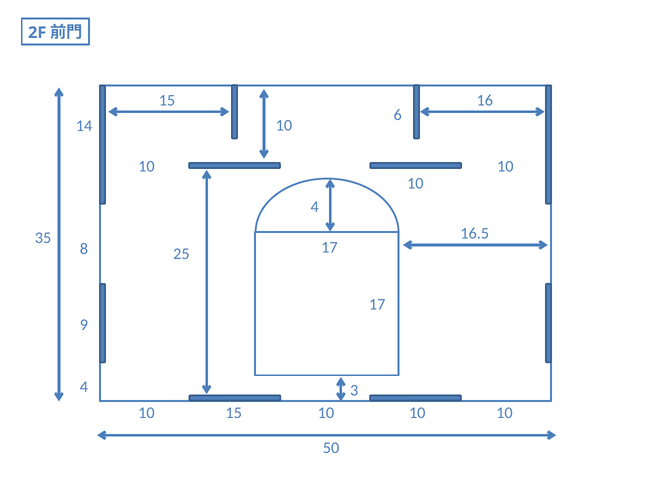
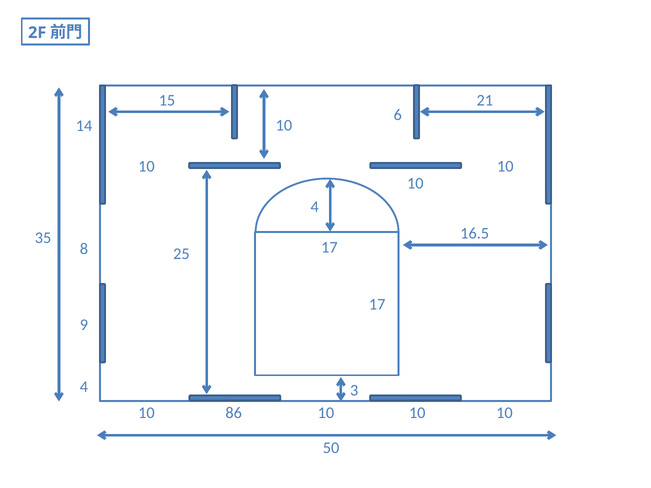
16: 16 -> 21
15 at (234, 413): 15 -> 86
